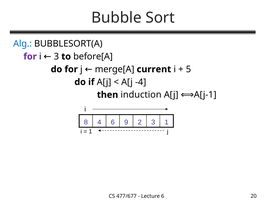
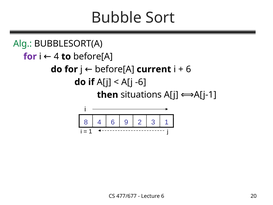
Alg colour: blue -> green
i 3: 3 -> 4
5 at (188, 69): 5 -> 6
j merge[A: merge[A -> before[A
-4: -4 -> -6
induction: induction -> situations
